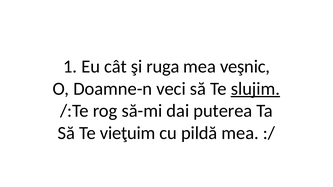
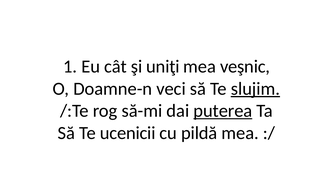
ruga: ruga -> uniţi
puterea underline: none -> present
vieţuim: vieţuim -> ucenicii
